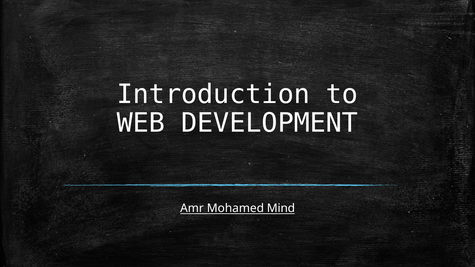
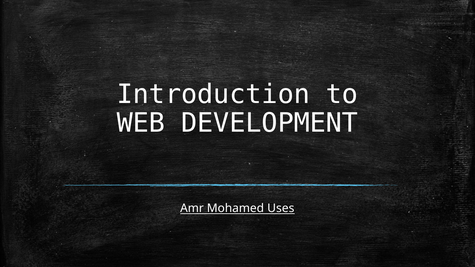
Mind: Mind -> Uses
